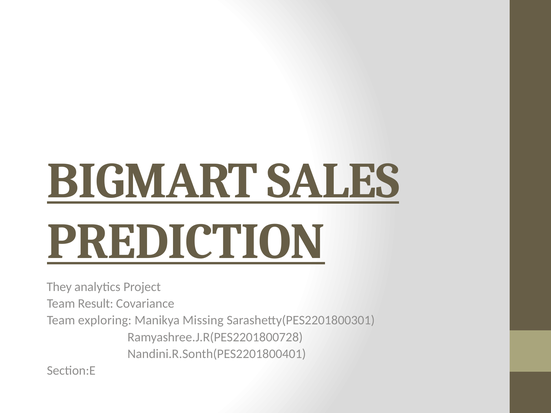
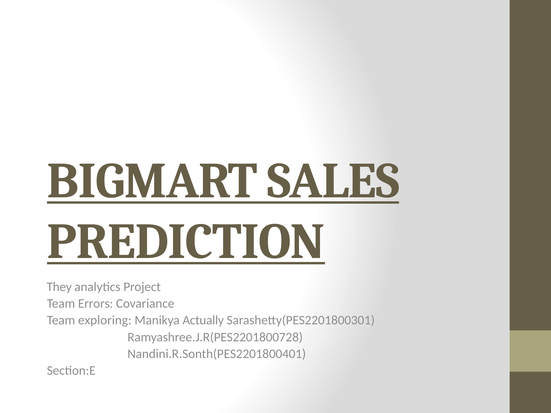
Result: Result -> Errors
Missing: Missing -> Actually
